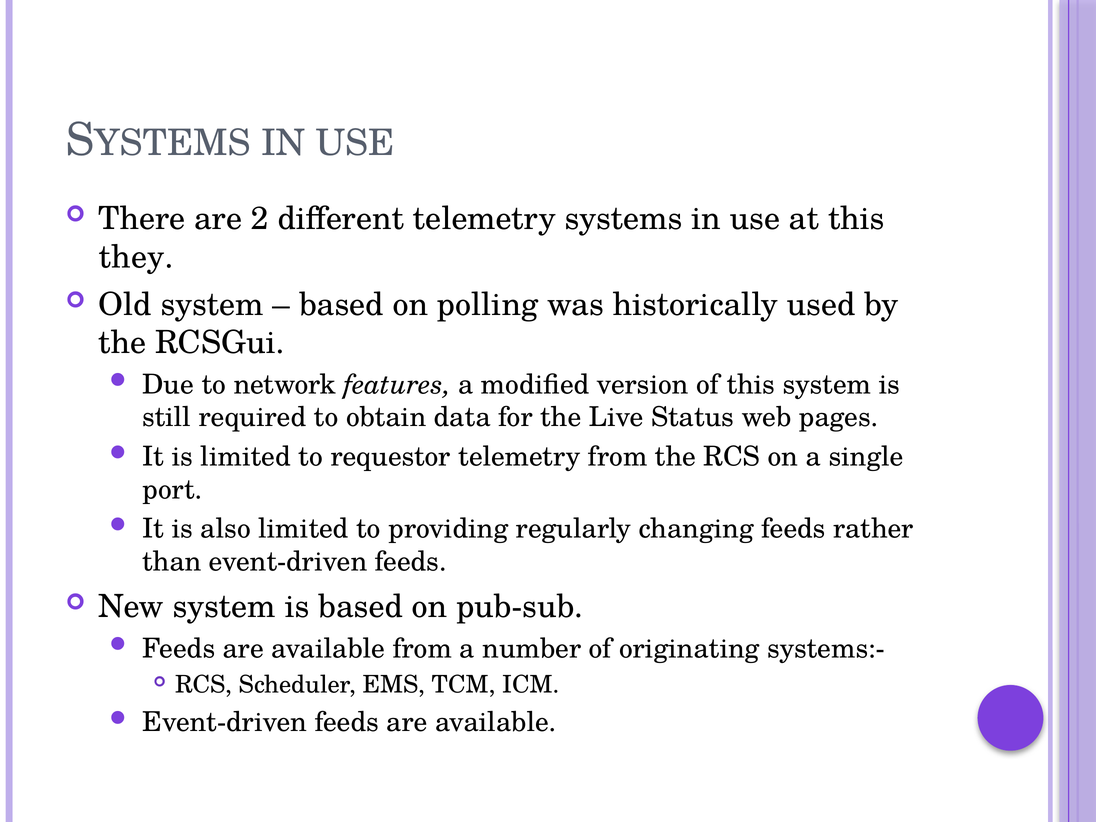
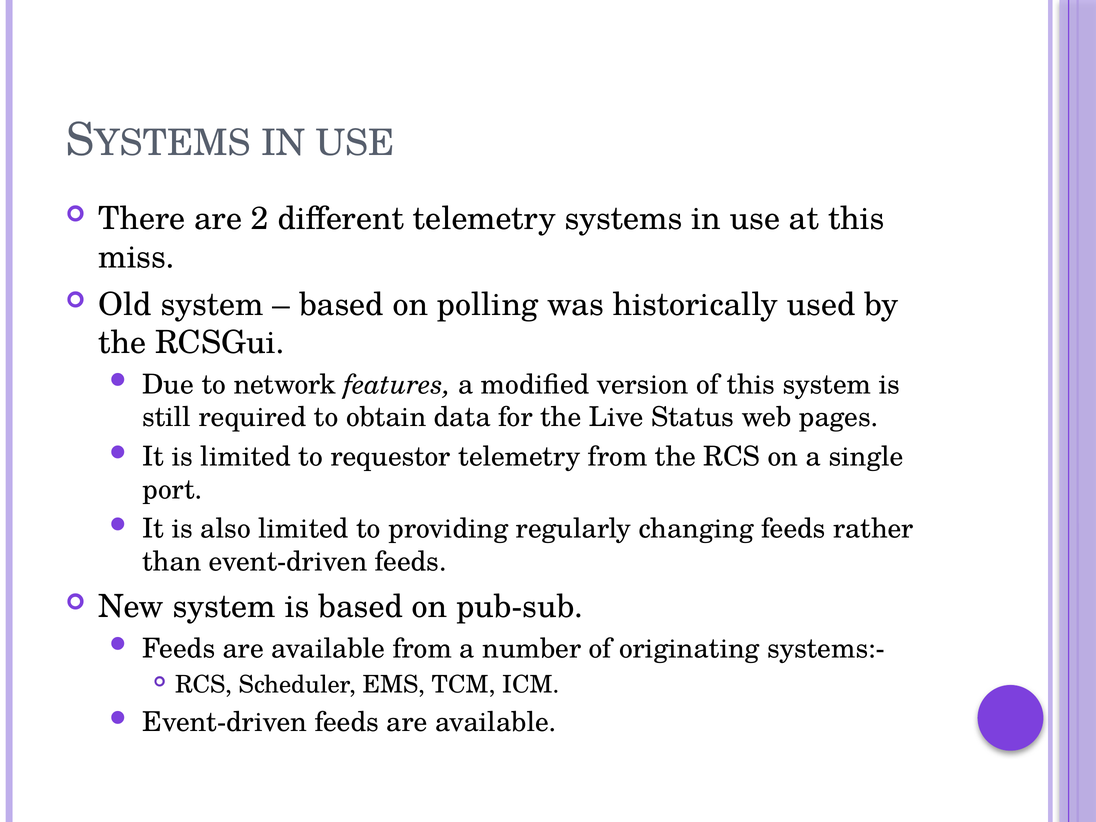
they: they -> miss
